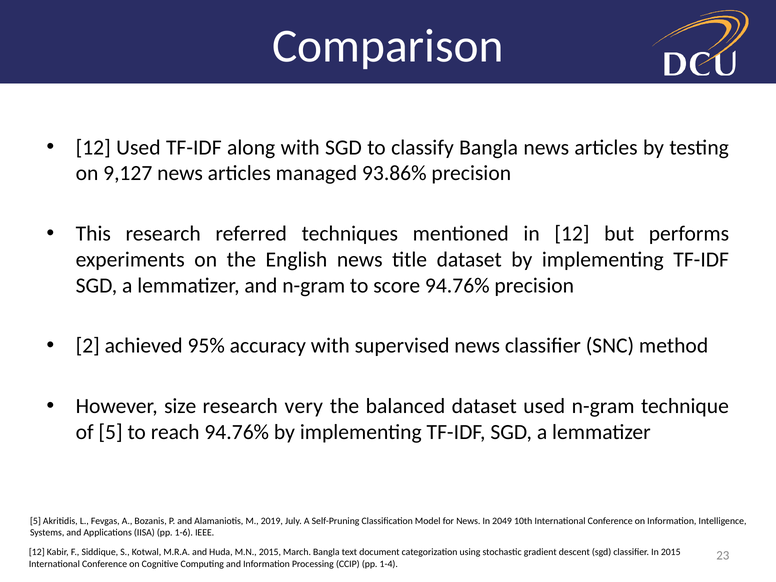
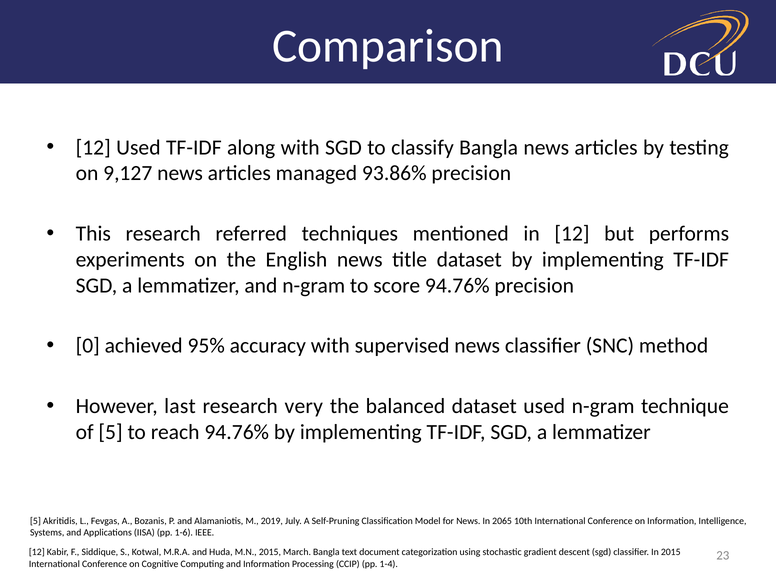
2: 2 -> 0
size: size -> last
2049: 2049 -> 2065
